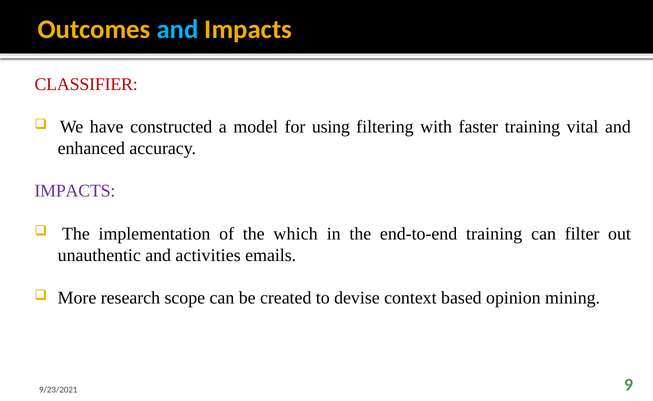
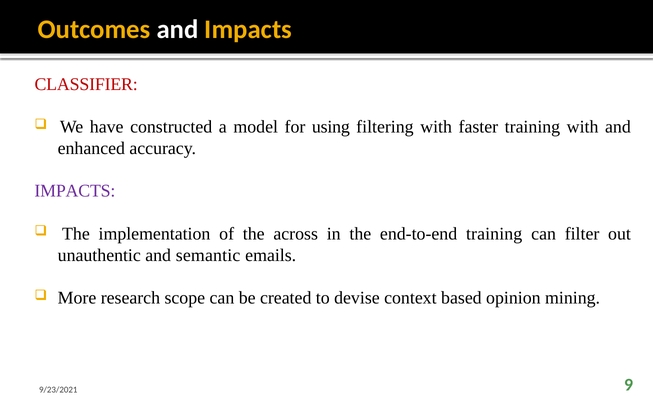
and at (177, 30) colour: light blue -> white
training vital: vital -> with
which: which -> across
activities: activities -> semantic
